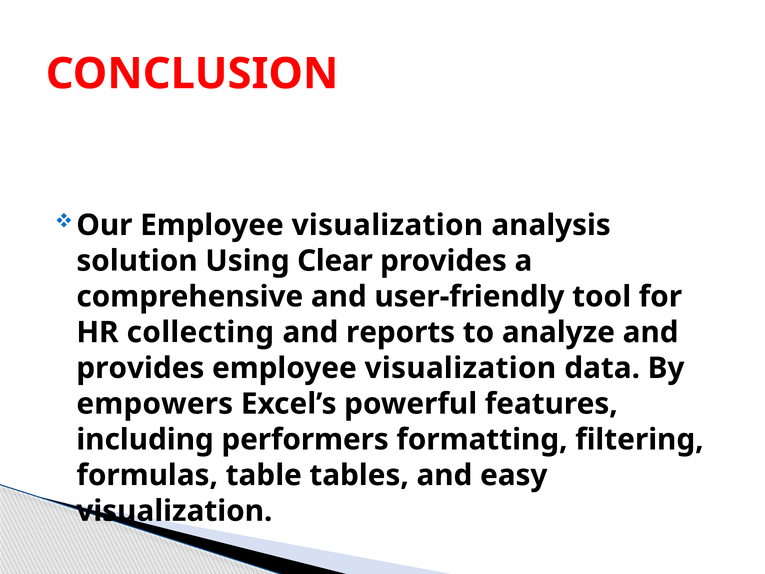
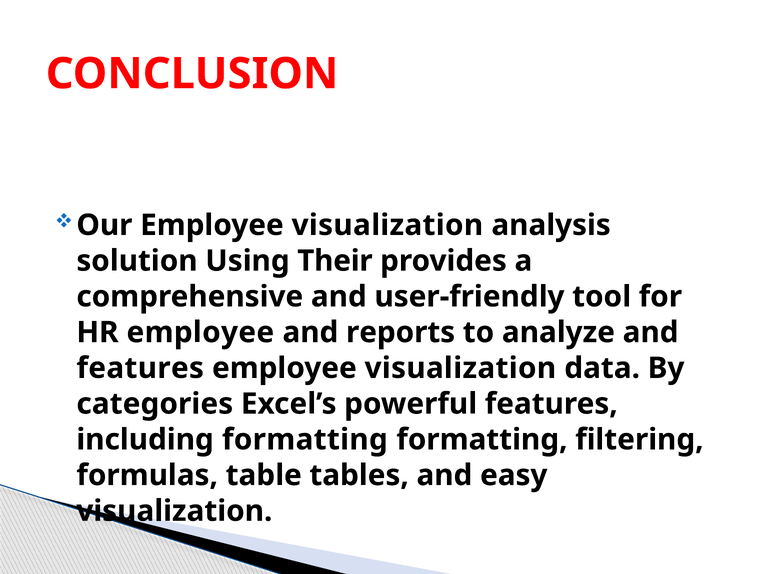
Clear: Clear -> Their
HR collecting: collecting -> employee
provides at (140, 368): provides -> features
empowers: empowers -> categories
including performers: performers -> formatting
